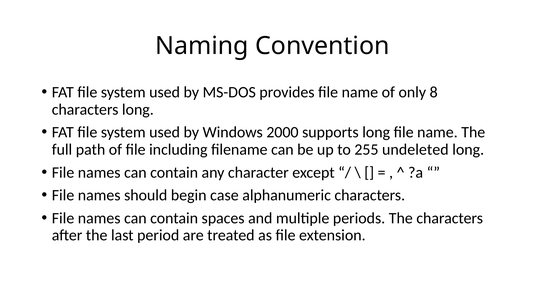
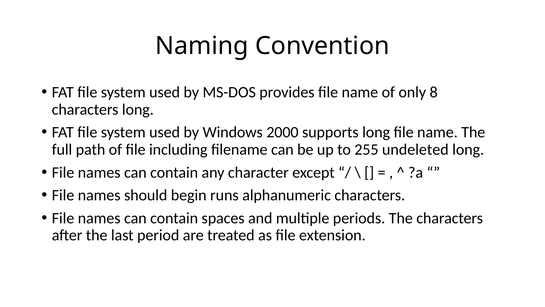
case: case -> runs
